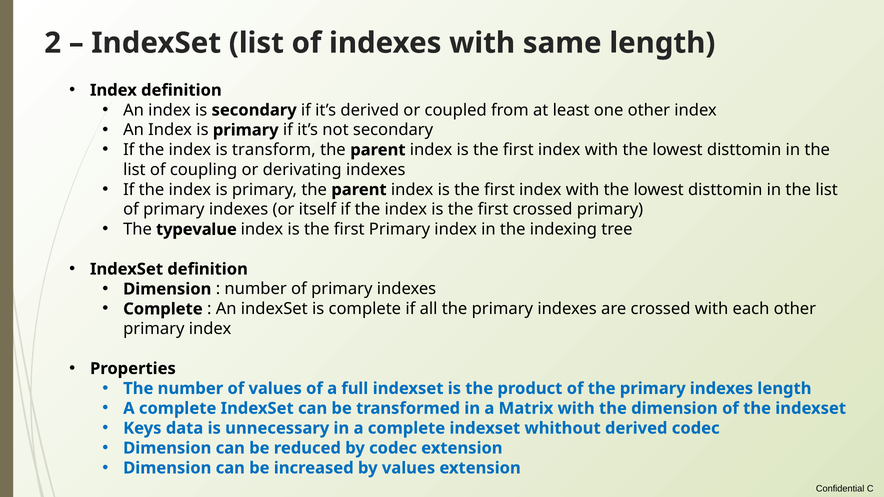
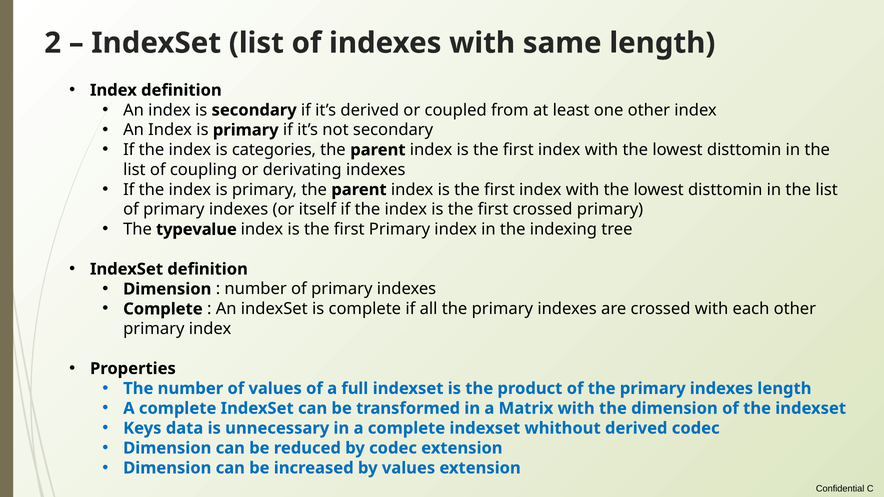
transform: transform -> categories
